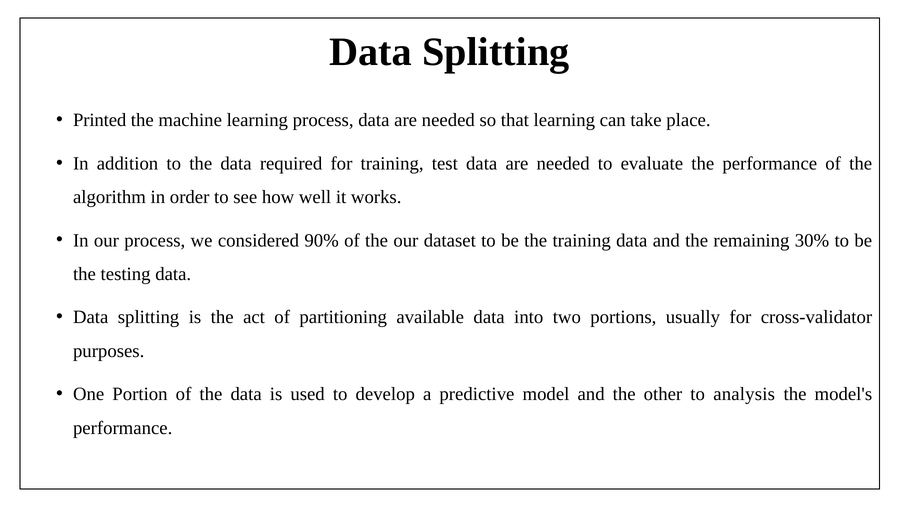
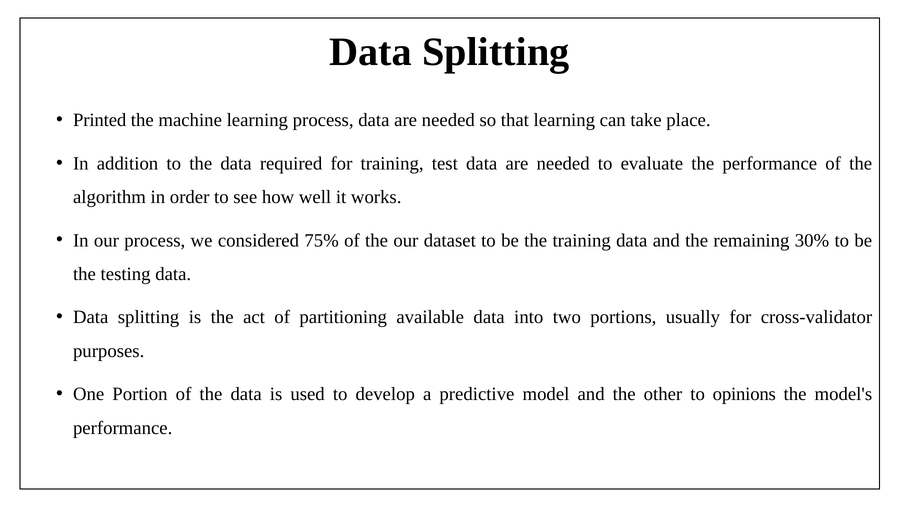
90%: 90% -> 75%
analysis: analysis -> opinions
